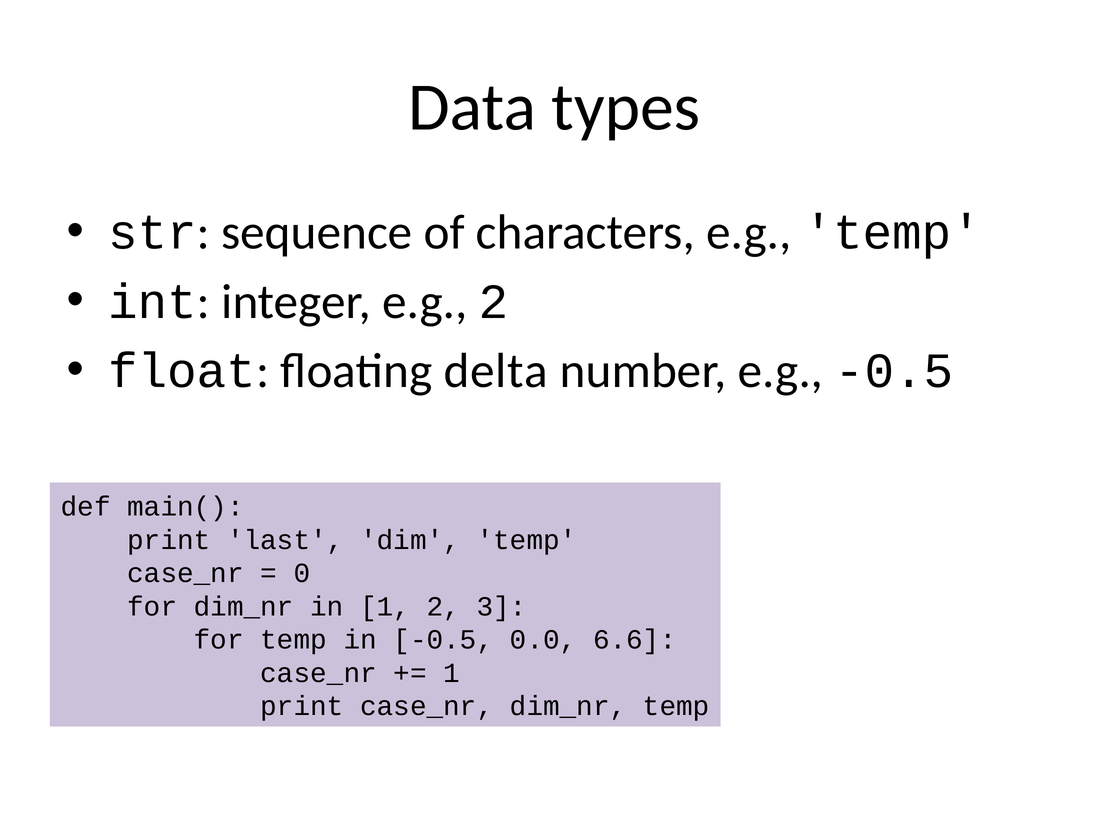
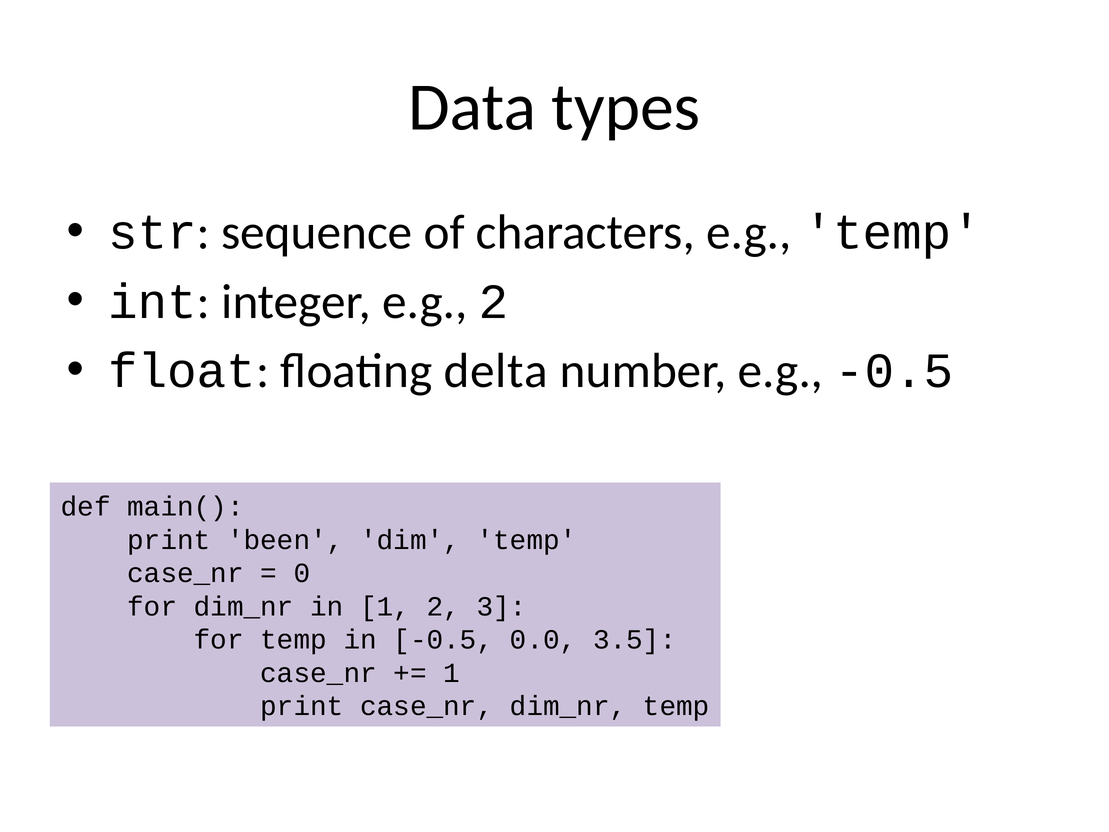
last: last -> been
6.6: 6.6 -> 3.5
